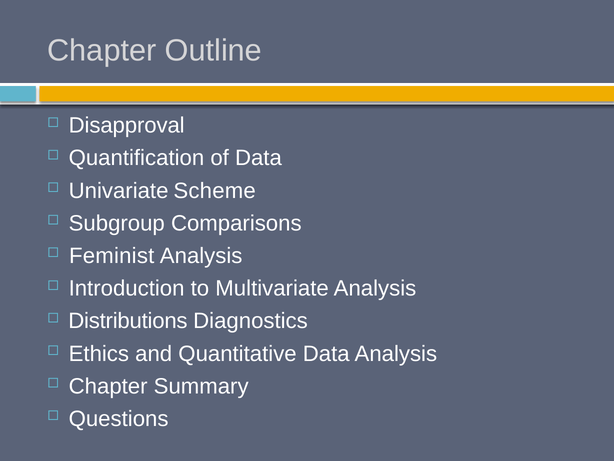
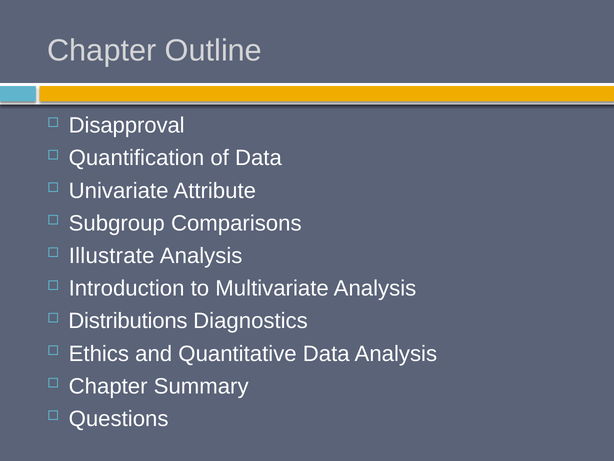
Scheme: Scheme -> Attribute
Feminist: Feminist -> Illustrate
